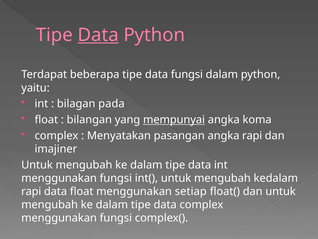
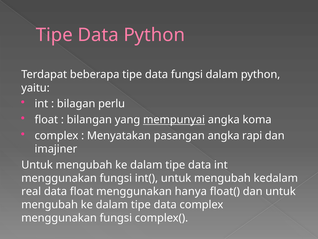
Data at (98, 35) underline: present -> none
pada: pada -> perlu
rapi at (31, 191): rapi -> real
setiap: setiap -> hanya
